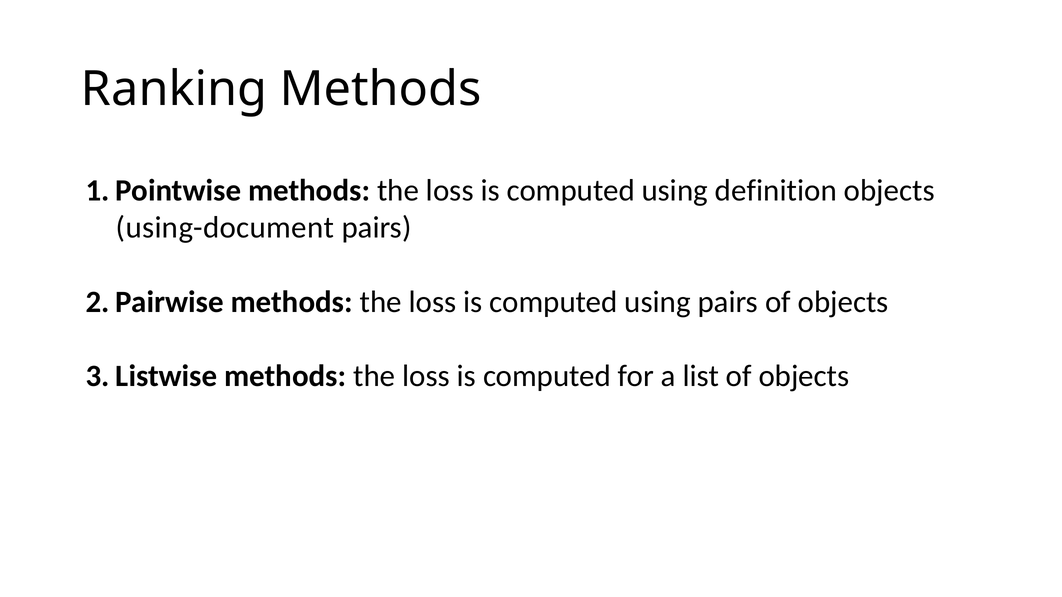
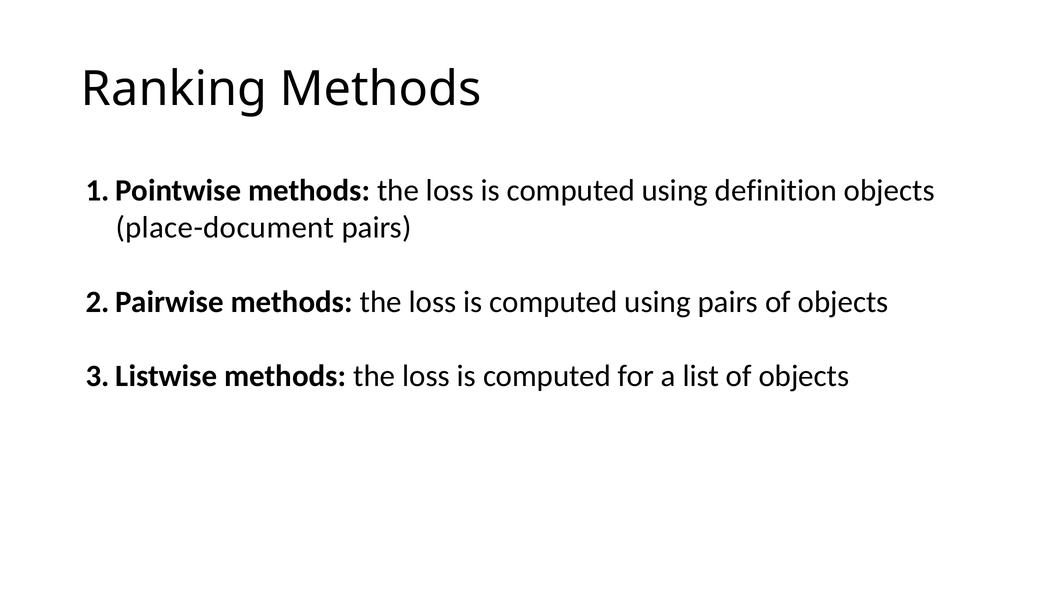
using-document: using-document -> place-document
